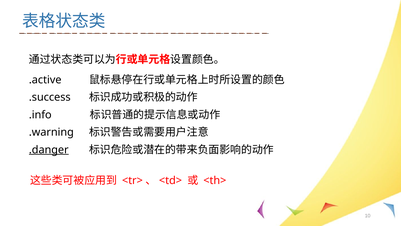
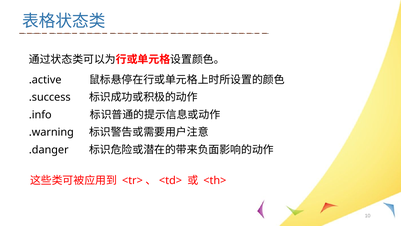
.danger underline: present -> none
